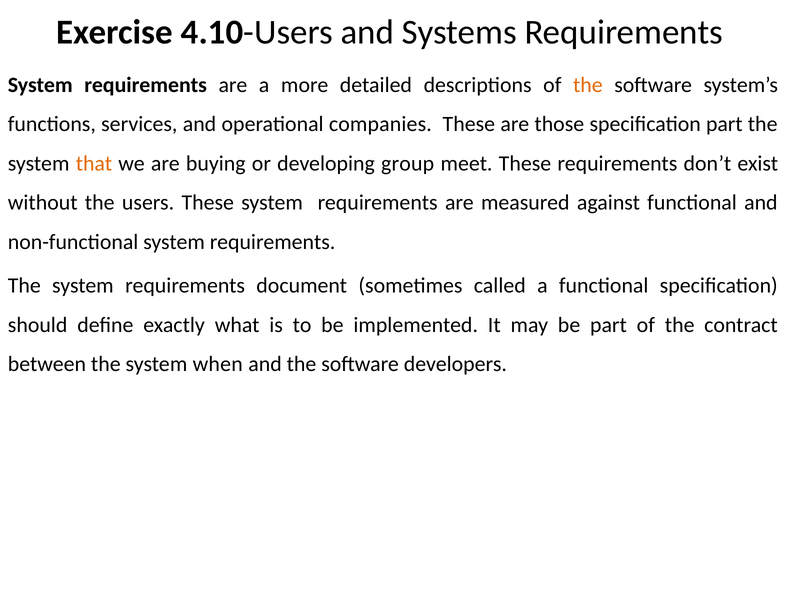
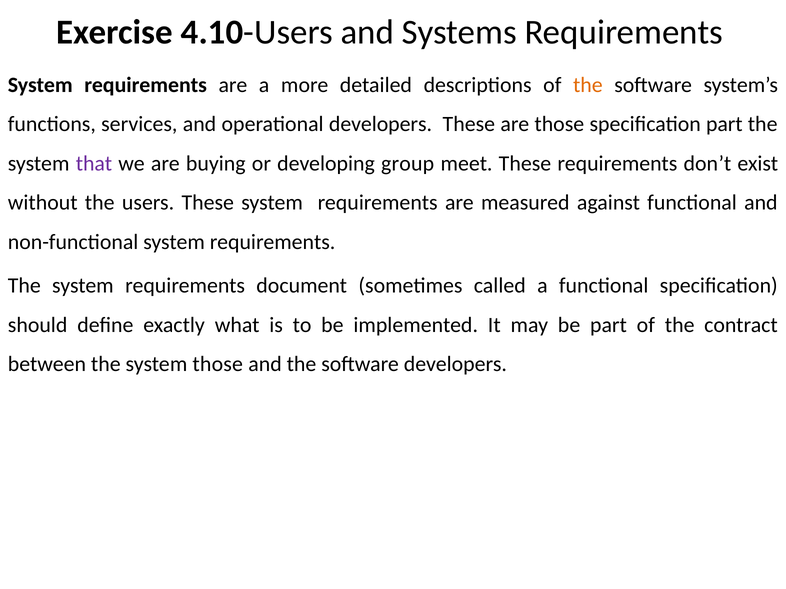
operational companies: companies -> developers
that colour: orange -> purple
system when: when -> those
